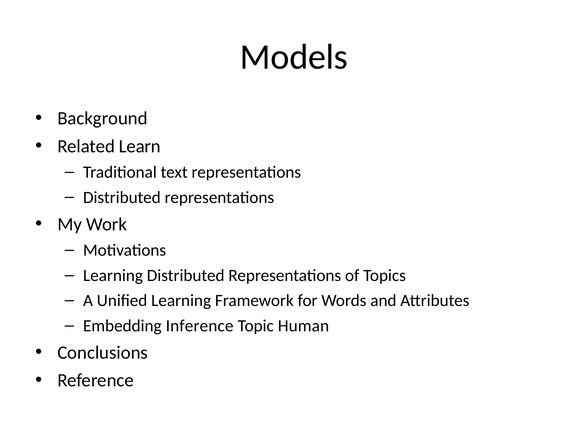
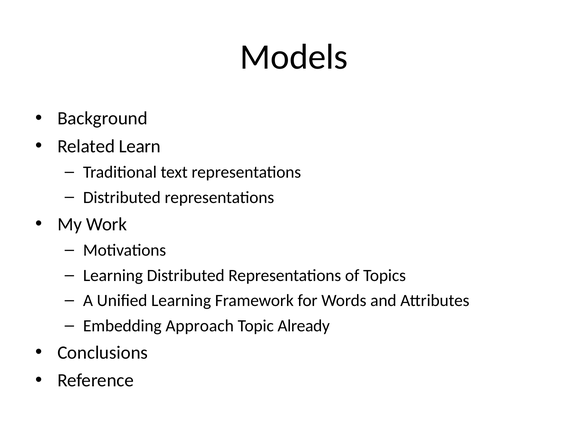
Inference: Inference -> Approach
Human: Human -> Already
